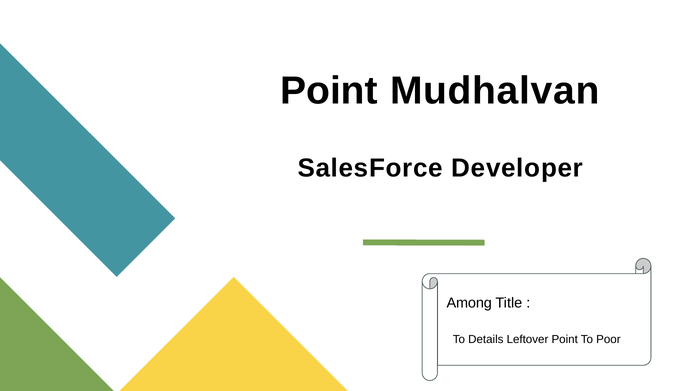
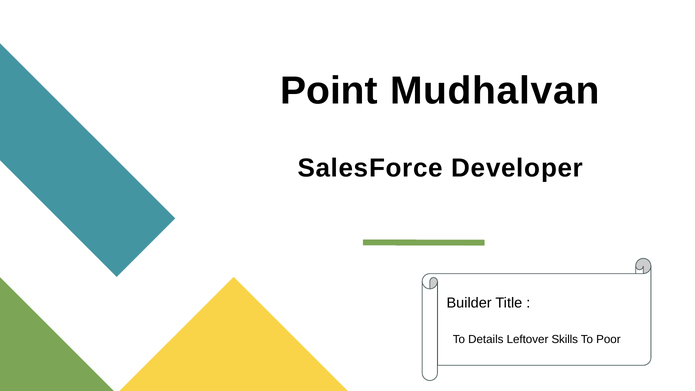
Among: Among -> Builder
Leftover Point: Point -> Skills
